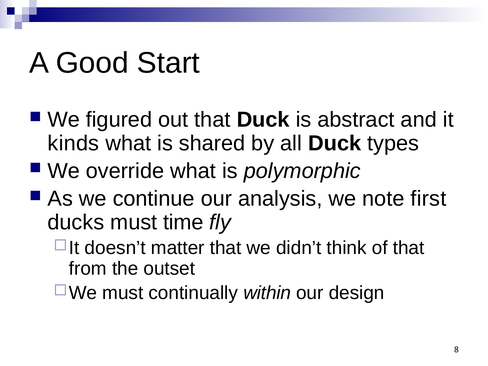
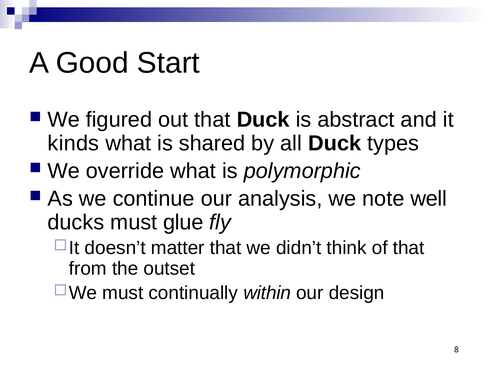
first: first -> well
time: time -> glue
